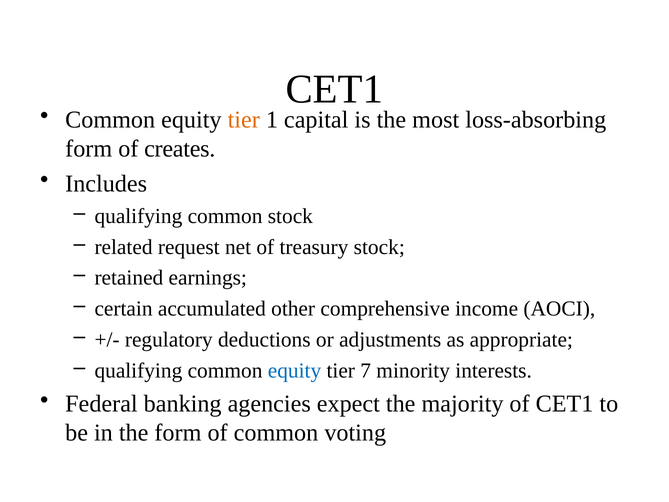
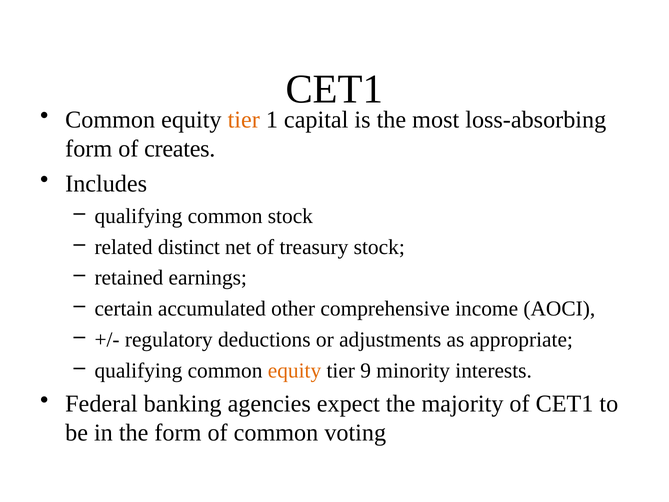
request: request -> distinct
equity at (295, 370) colour: blue -> orange
7: 7 -> 9
